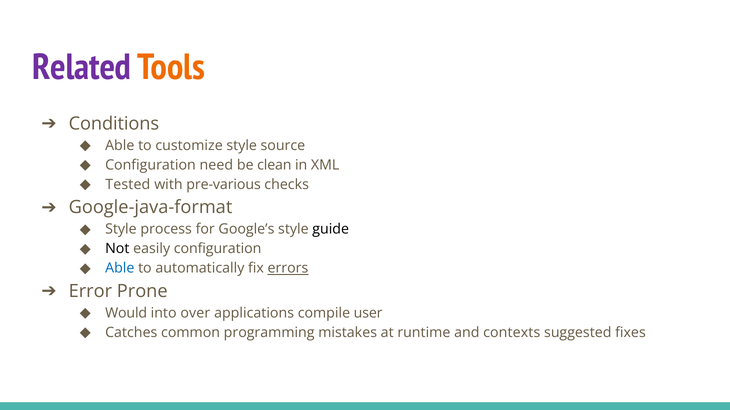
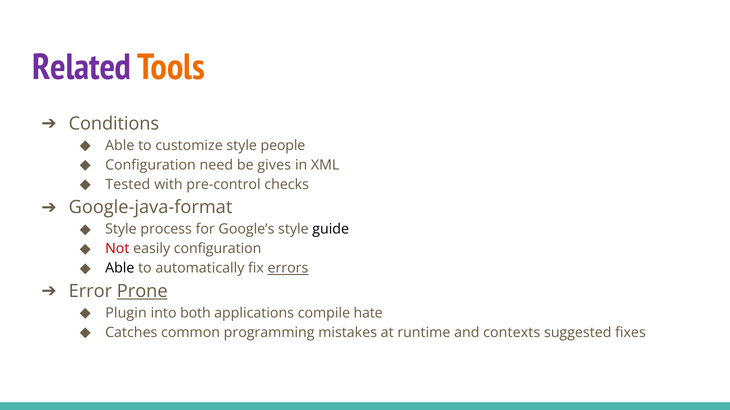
source: source -> people
clean: clean -> gives
pre-various: pre-various -> pre-control
Not colour: black -> red
Able at (120, 269) colour: blue -> black
Prone underline: none -> present
Would: Would -> Plugin
over: over -> both
user: user -> hate
